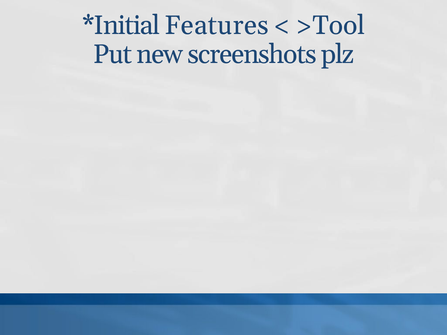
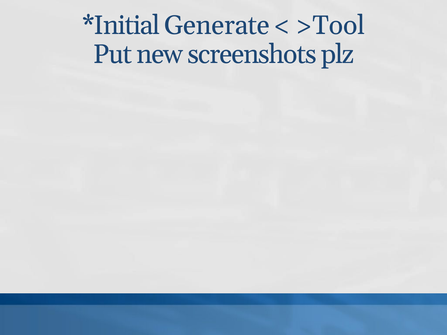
Features: Features -> Generate
